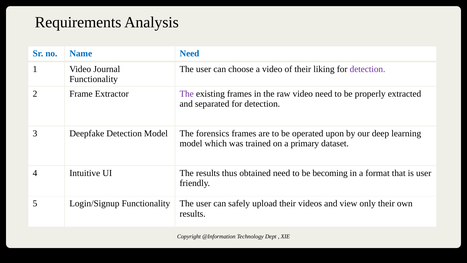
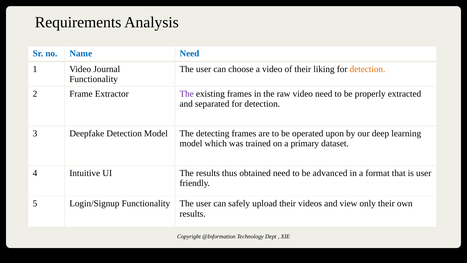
detection at (368, 69) colour: purple -> orange
forensics: forensics -> detecting
becoming: becoming -> advanced
